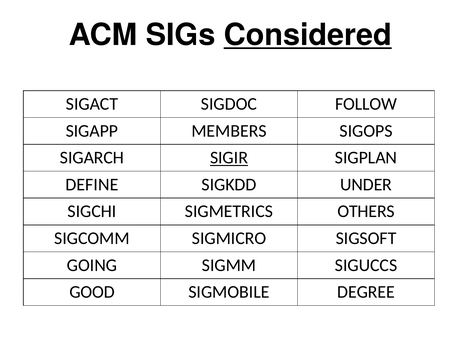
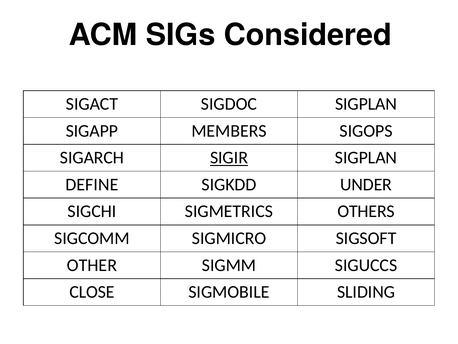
Considered underline: present -> none
SIGDOC FOLLOW: FOLLOW -> SIGPLAN
GOING: GOING -> OTHER
GOOD: GOOD -> CLOSE
DEGREE: DEGREE -> SLIDING
